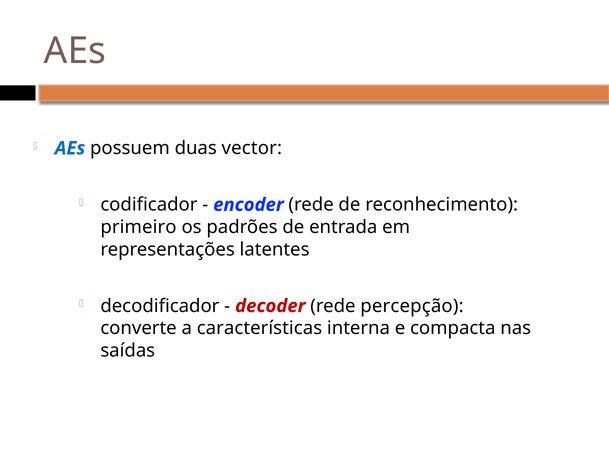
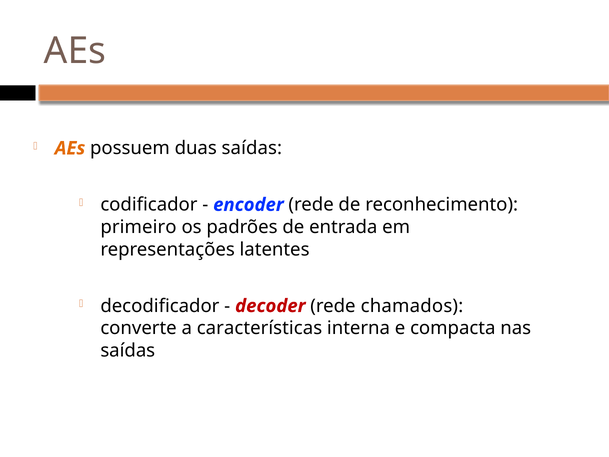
AEs at (70, 148) colour: blue -> orange
duas vector: vector -> saídas
percepção: percepção -> chamados
